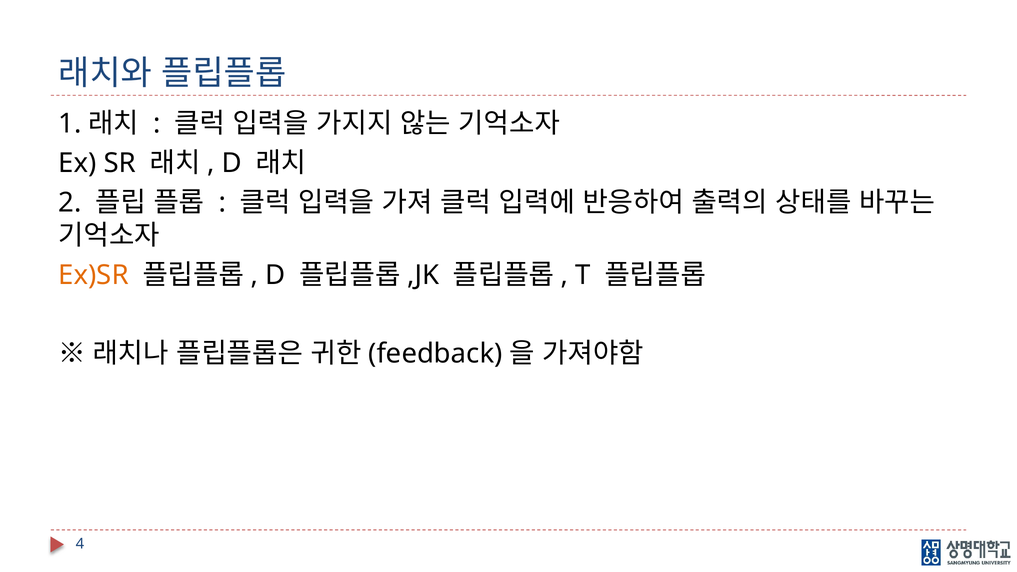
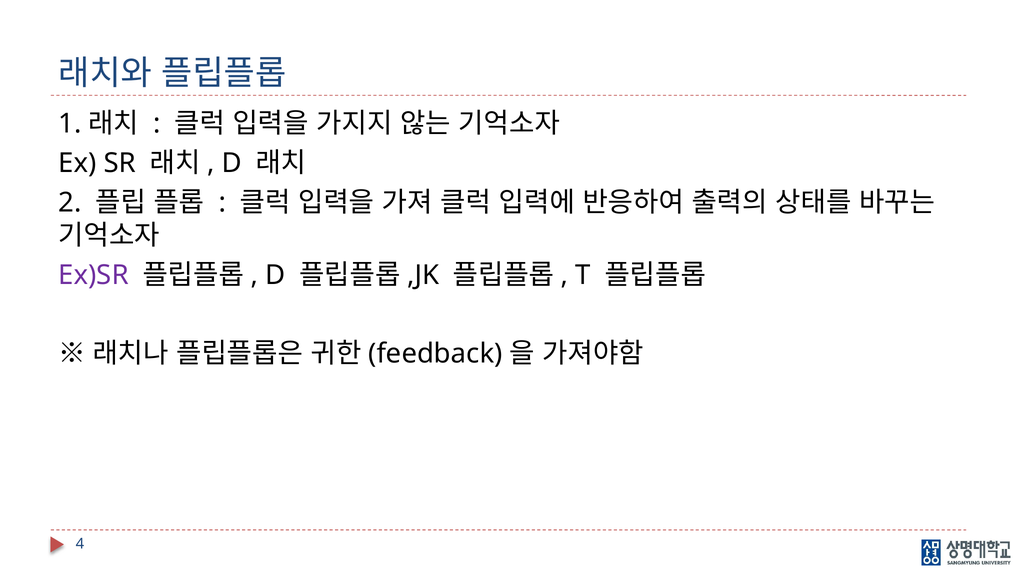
Ex)SR colour: orange -> purple
